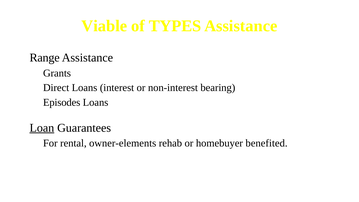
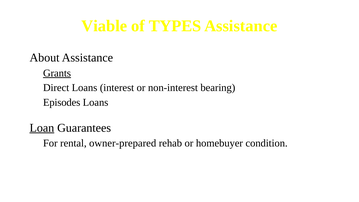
Range: Range -> About
Grants underline: none -> present
owner-elements: owner-elements -> owner-prepared
benefited: benefited -> condition
